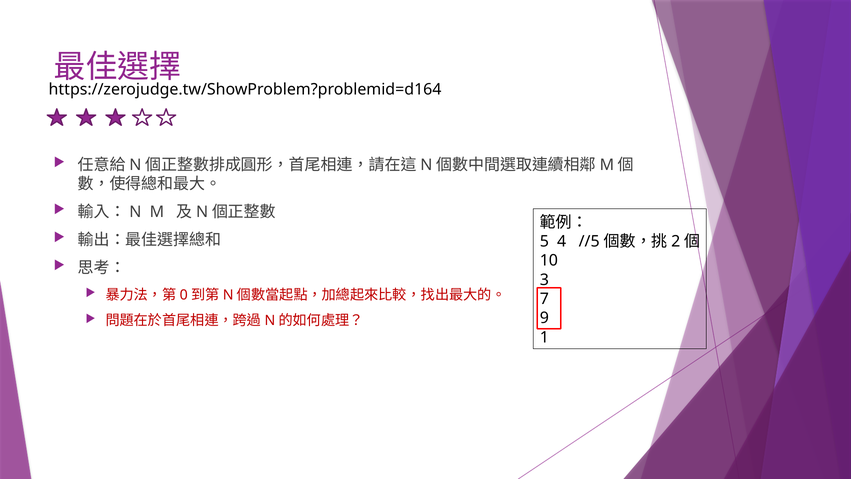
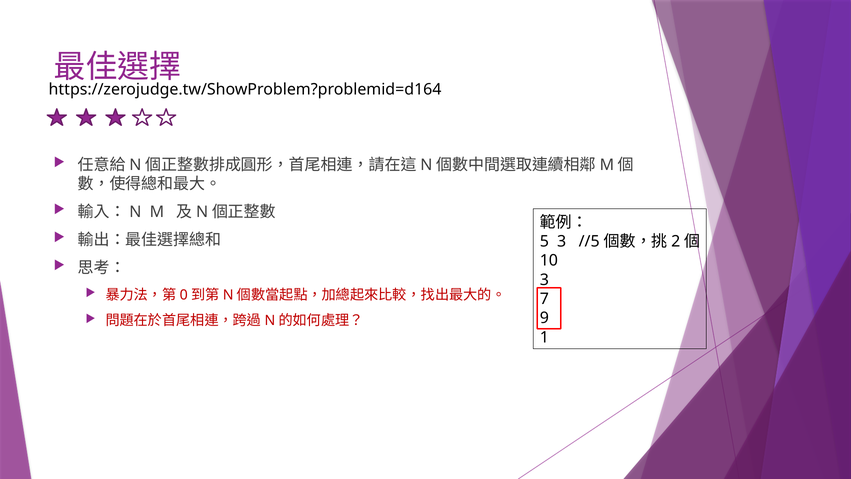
5 4: 4 -> 3
